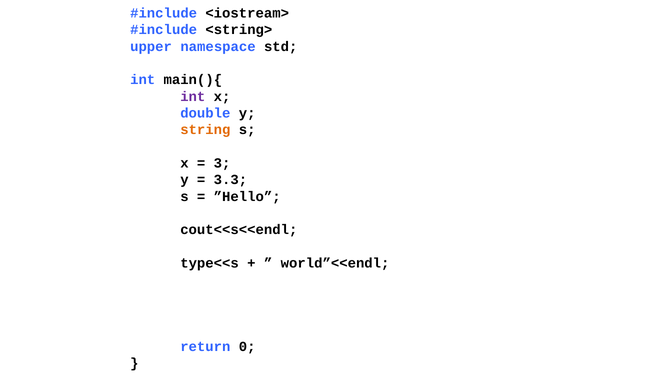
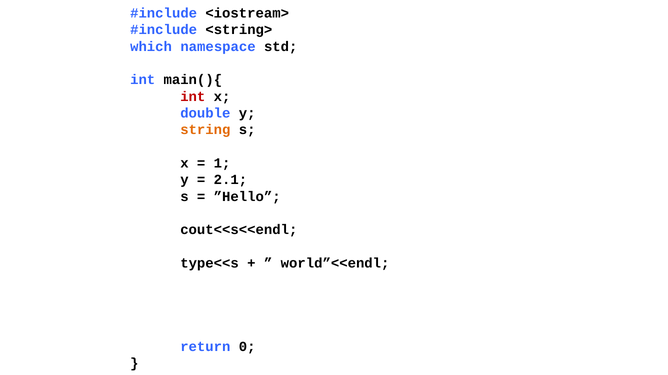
upper: upper -> which
int at (193, 97) colour: purple -> red
3: 3 -> 1
3.3: 3.3 -> 2.1
